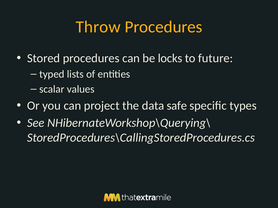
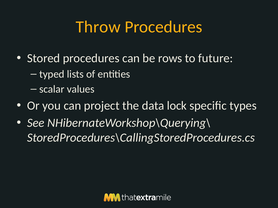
locks: locks -> rows
safe: safe -> lock
